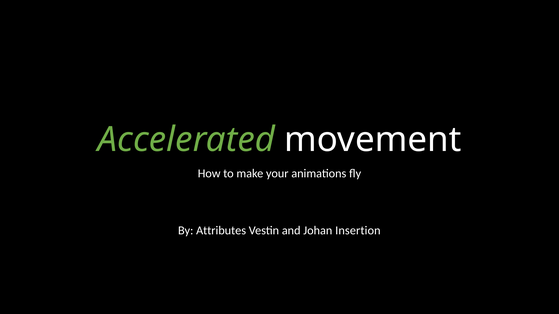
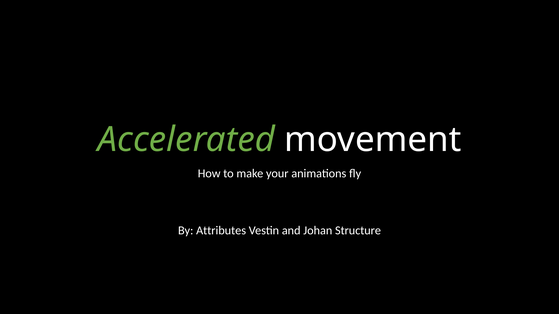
Insertion: Insertion -> Structure
